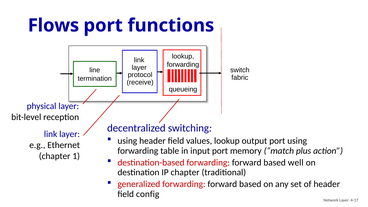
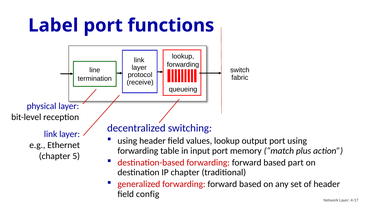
Flows: Flows -> Label
1: 1 -> 5
well: well -> part
